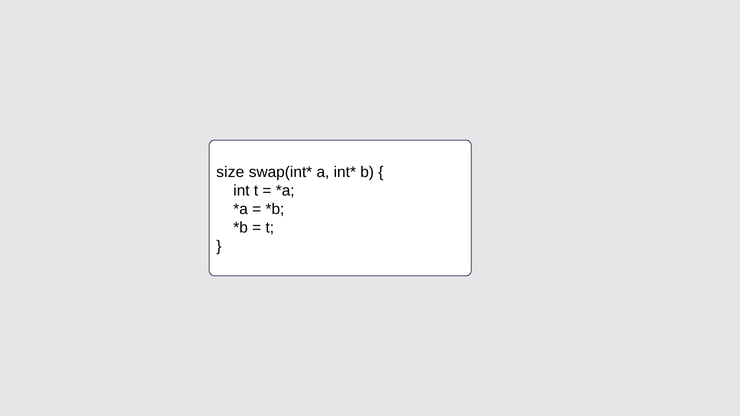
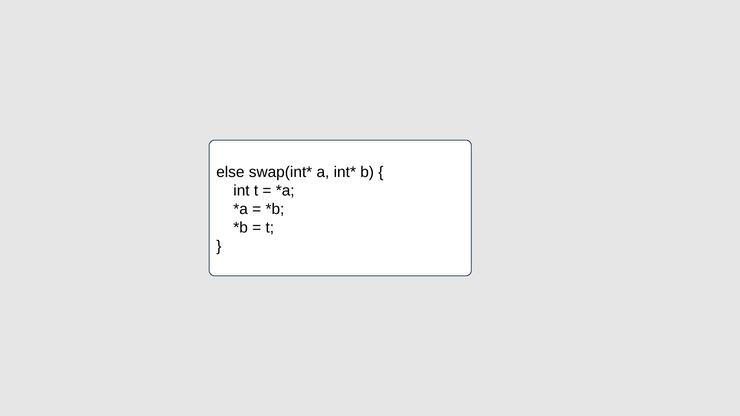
size: size -> else
